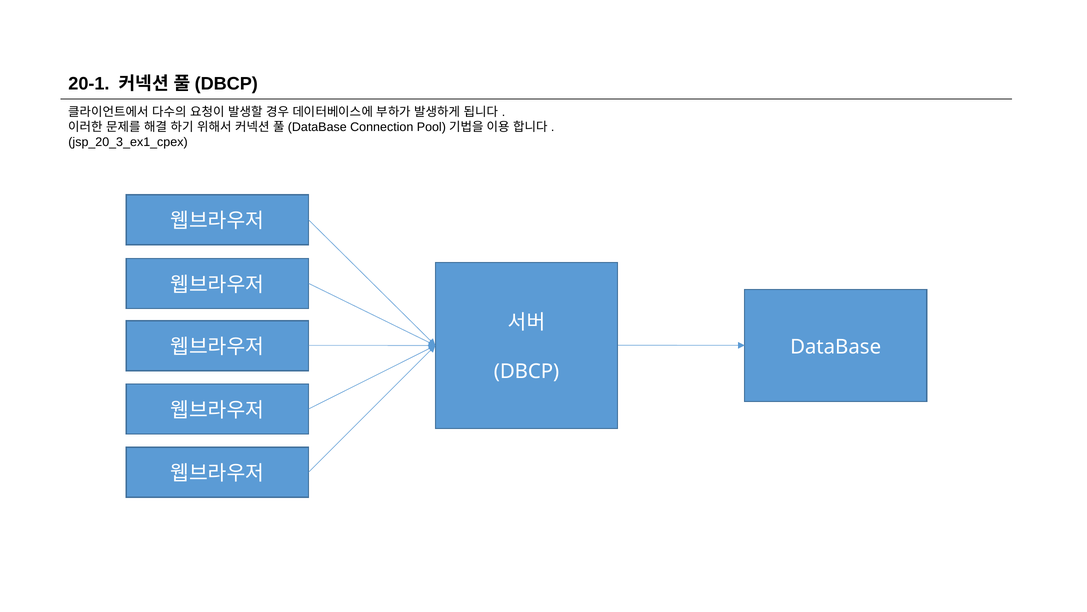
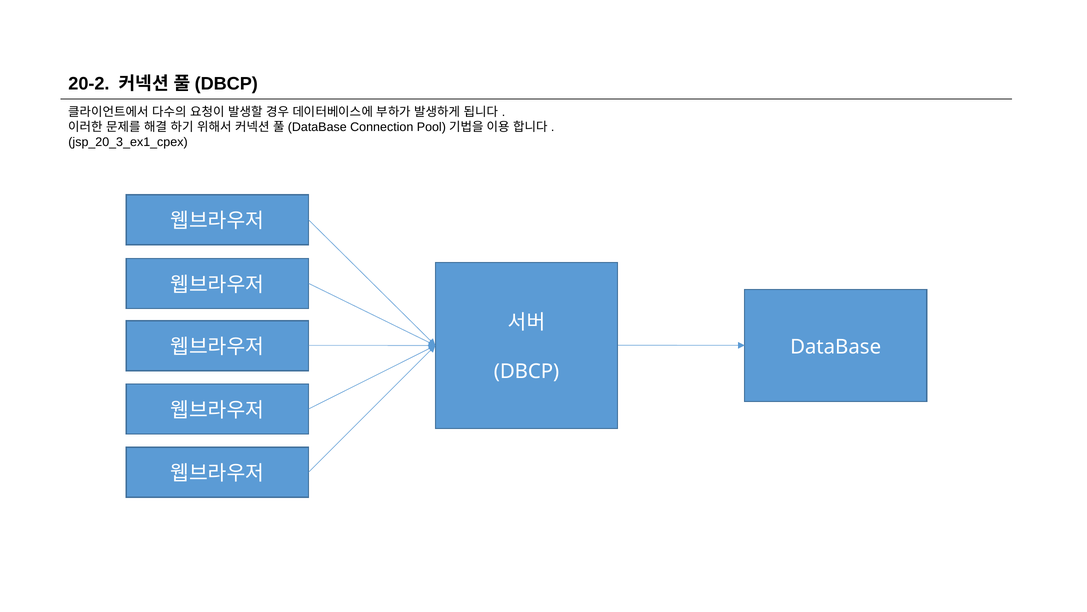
20-1: 20-1 -> 20-2
